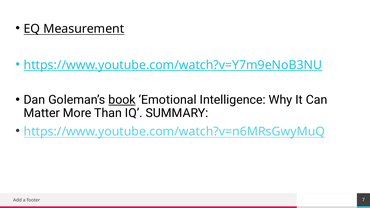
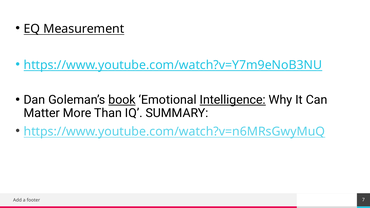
Intelligence underline: none -> present
